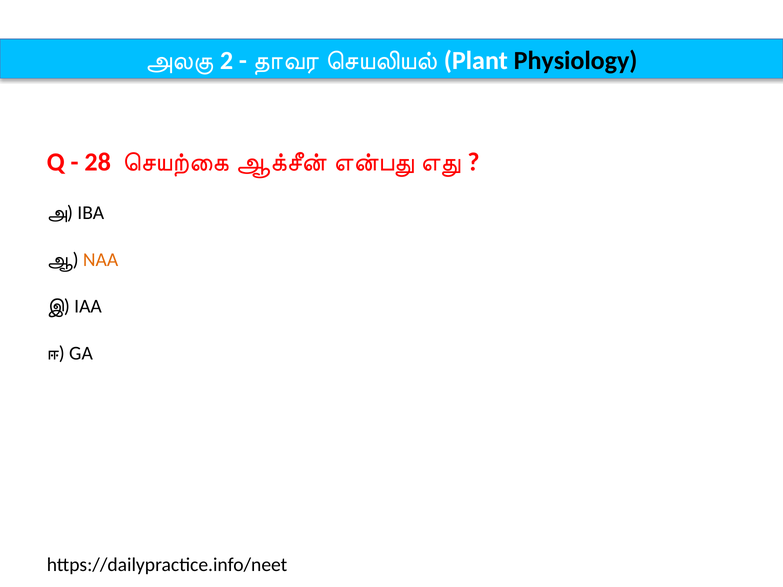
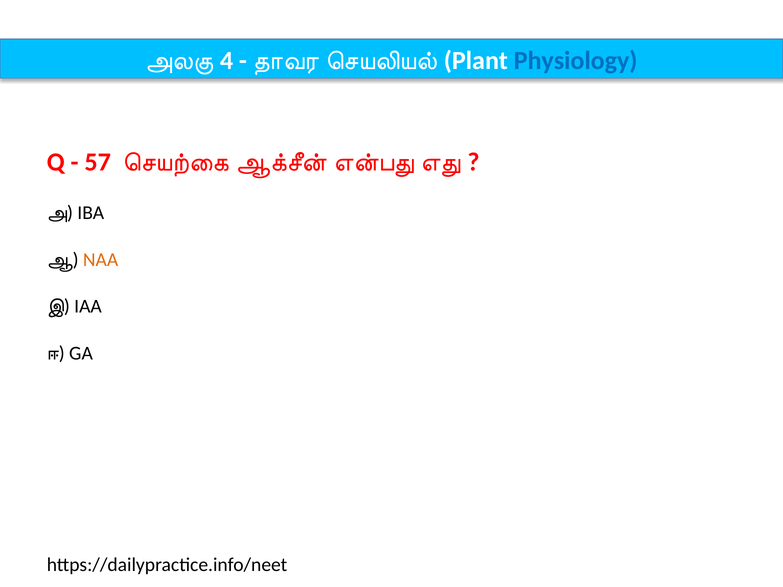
2: 2 -> 4
Physiology colour: black -> blue
28: 28 -> 57
